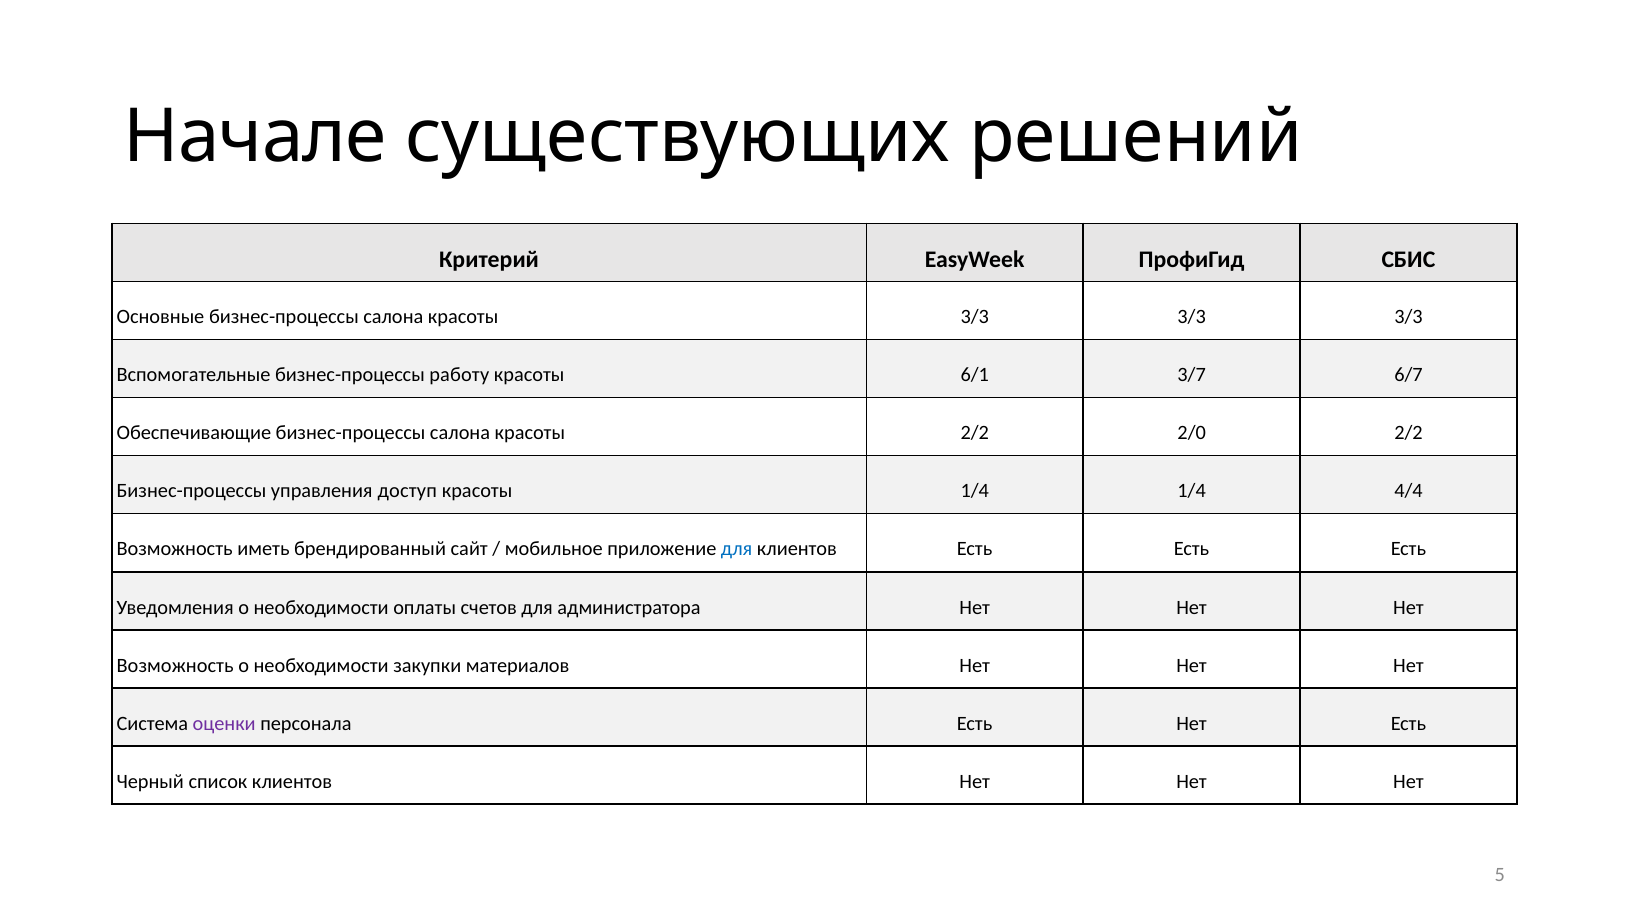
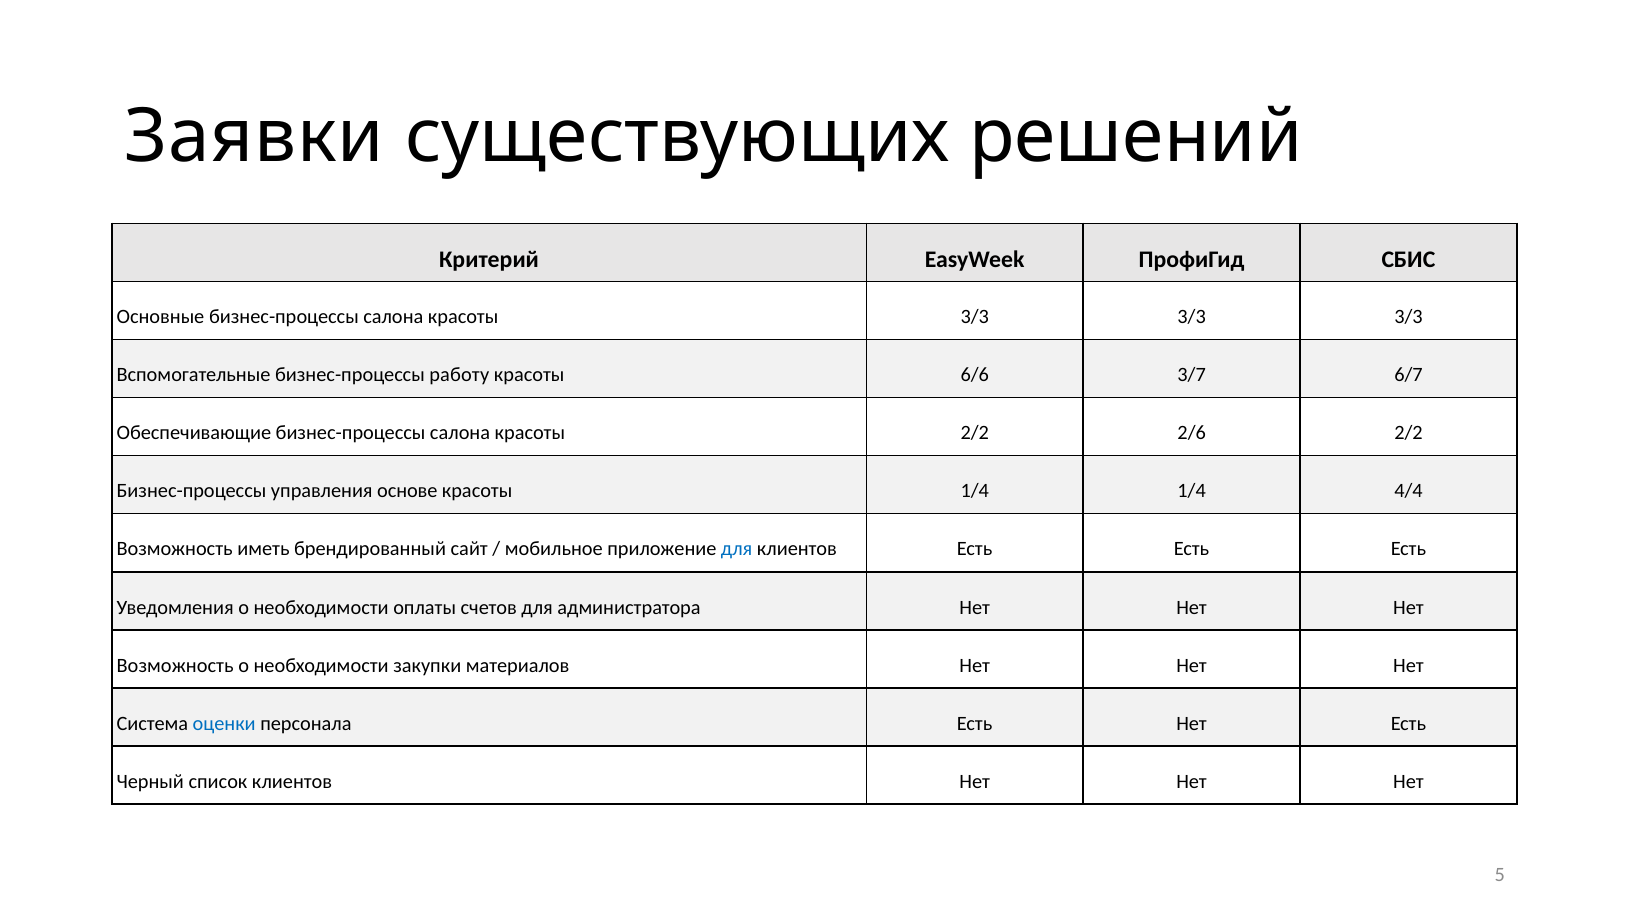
Начале: Начале -> Заявки
6/1: 6/1 -> 6/6
2/0: 2/0 -> 2/6
доступ: доступ -> основе
оценки colour: purple -> blue
